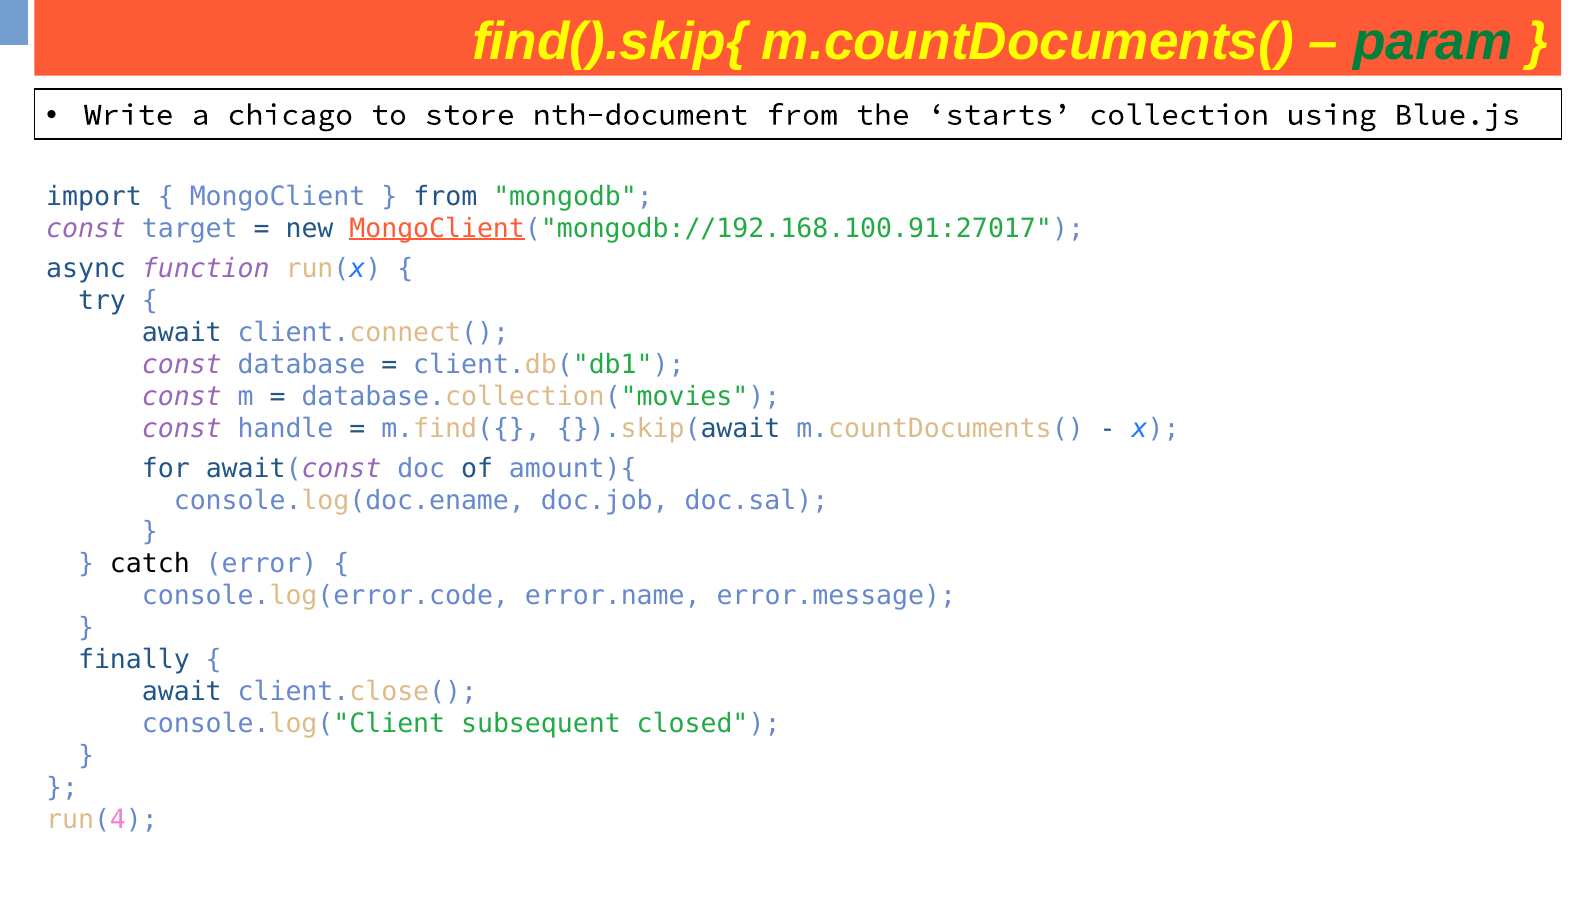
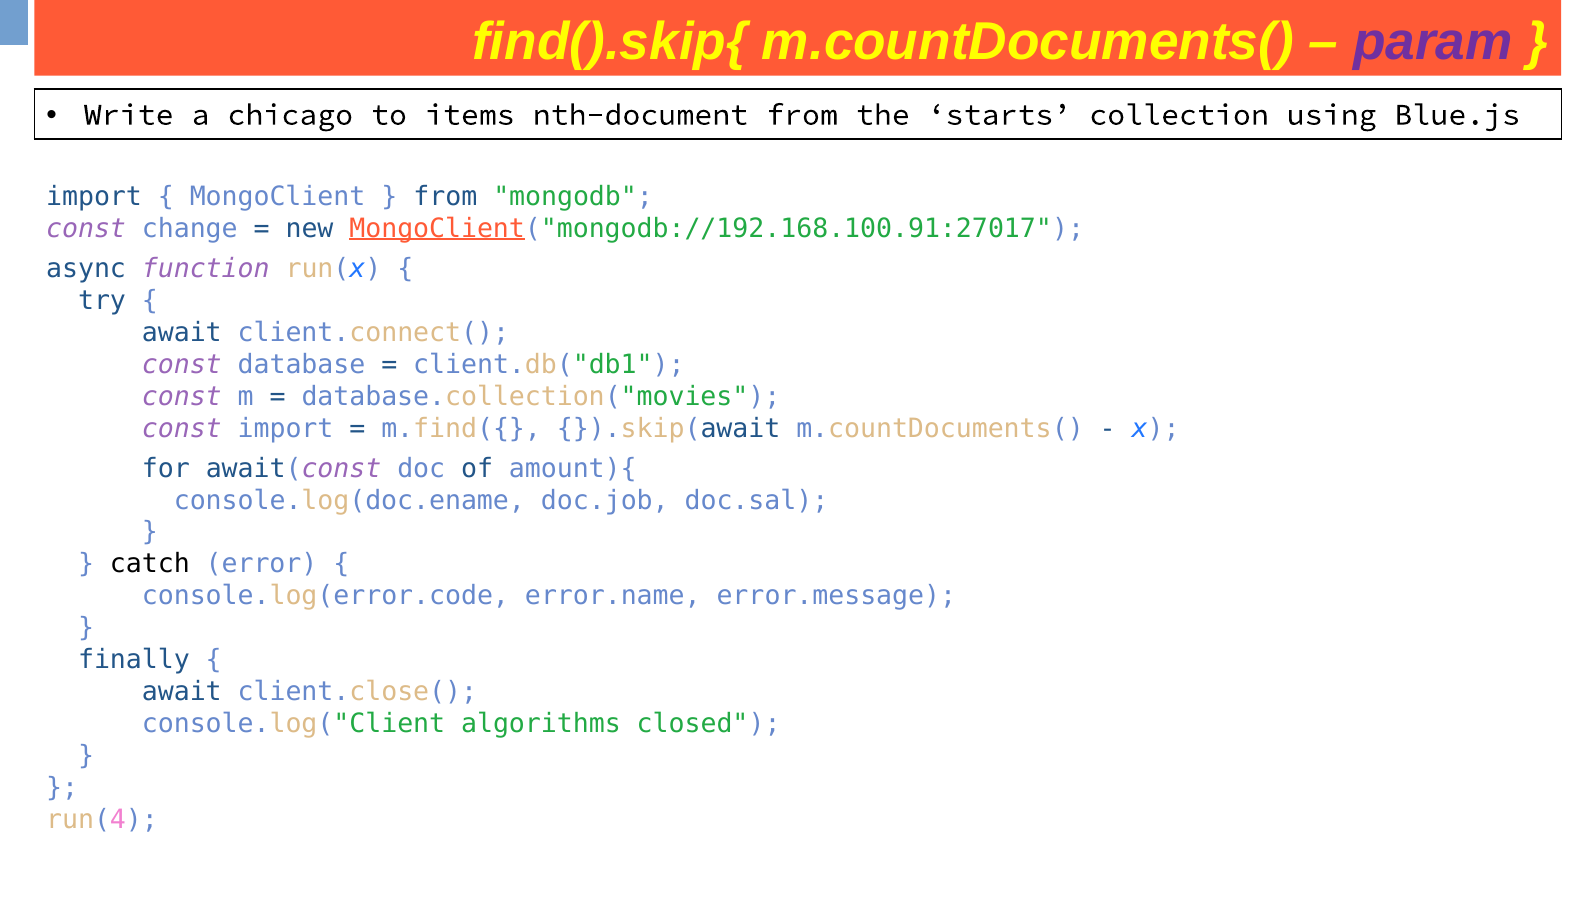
param colour: green -> purple
store: store -> items
target: target -> change
const handle: handle -> import
subsequent: subsequent -> algorithms
